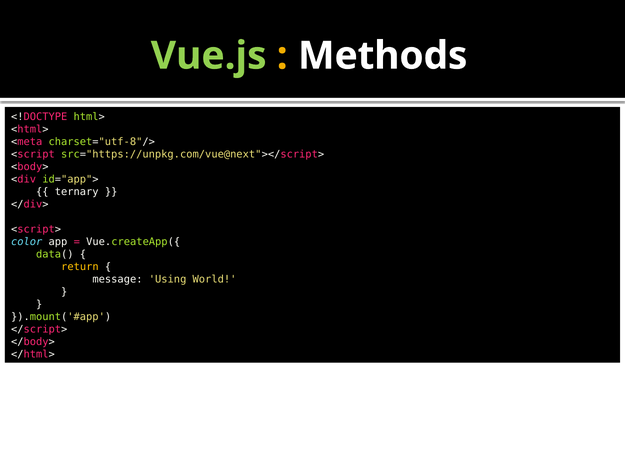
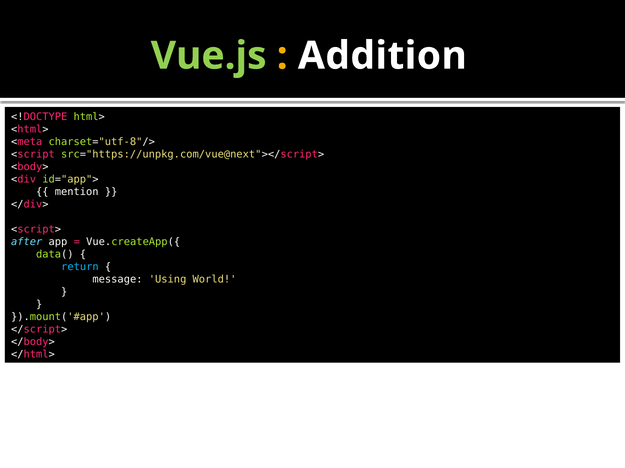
Methods: Methods -> Addition
ternary: ternary -> mention
color: color -> after
return colour: yellow -> light blue
